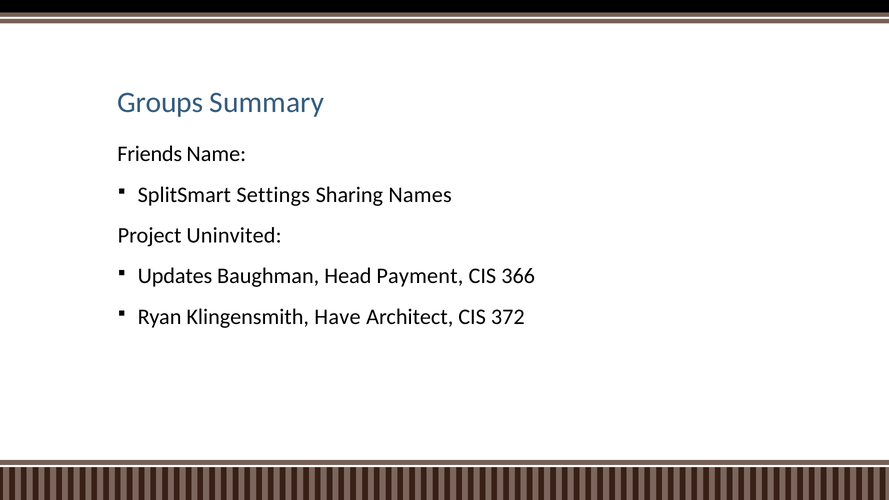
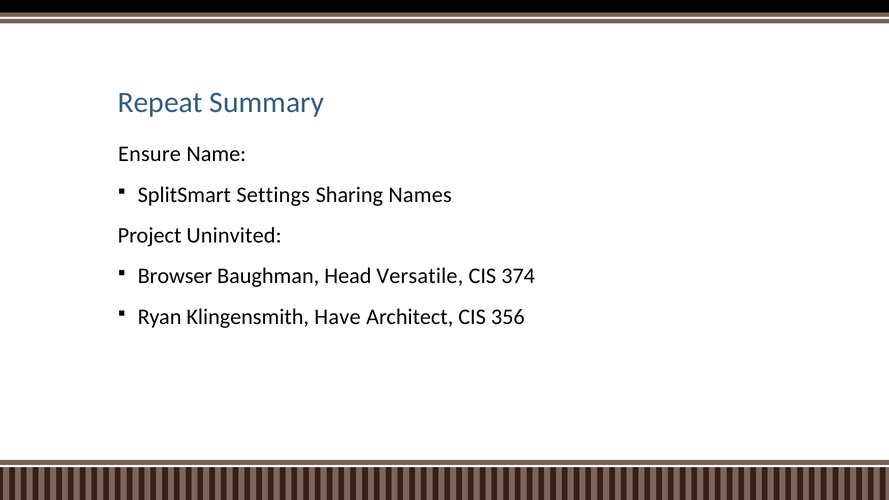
Groups: Groups -> Repeat
Friends: Friends -> Ensure
Updates: Updates -> Browser
Payment: Payment -> Versatile
366: 366 -> 374
372: 372 -> 356
